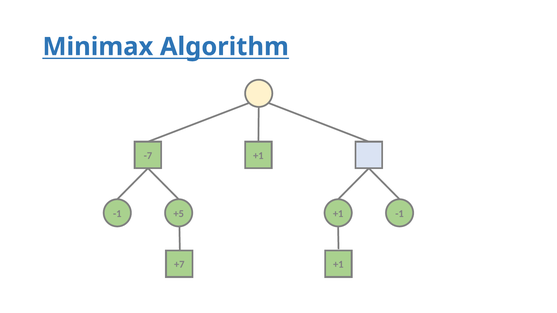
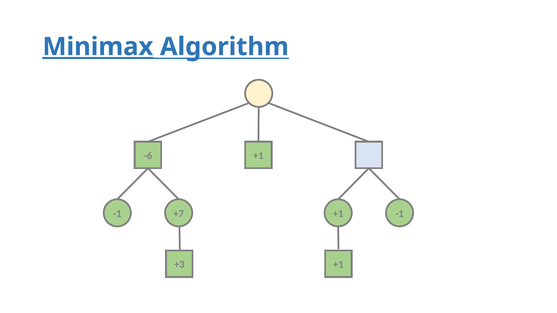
Minimax underline: none -> present
-7: -7 -> -6
+5: +5 -> +7
+7: +7 -> +3
